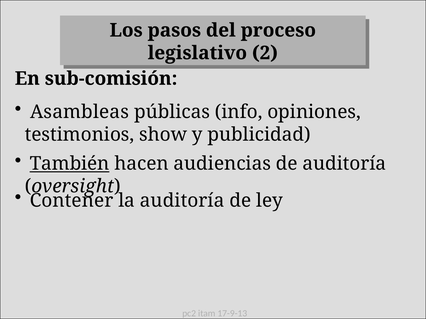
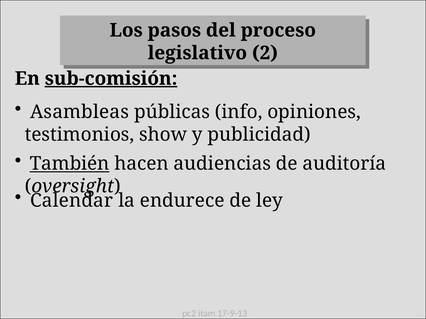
sub-comisión underline: none -> present
Contener: Contener -> Calendar
la auditoría: auditoría -> endurece
